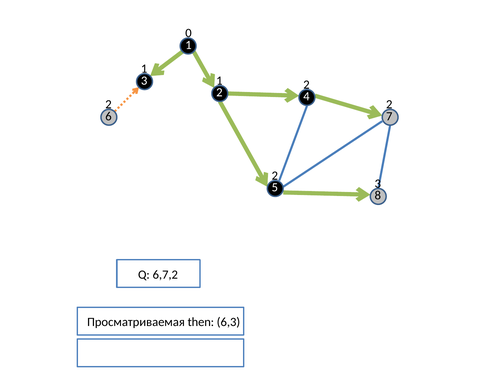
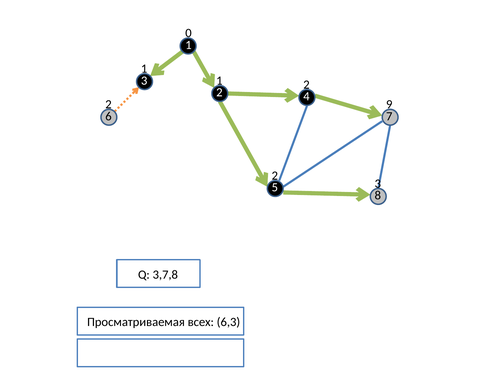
2 at (389, 104): 2 -> 9
6,7,2: 6,7,2 -> 3,7,8
then: then -> всех
